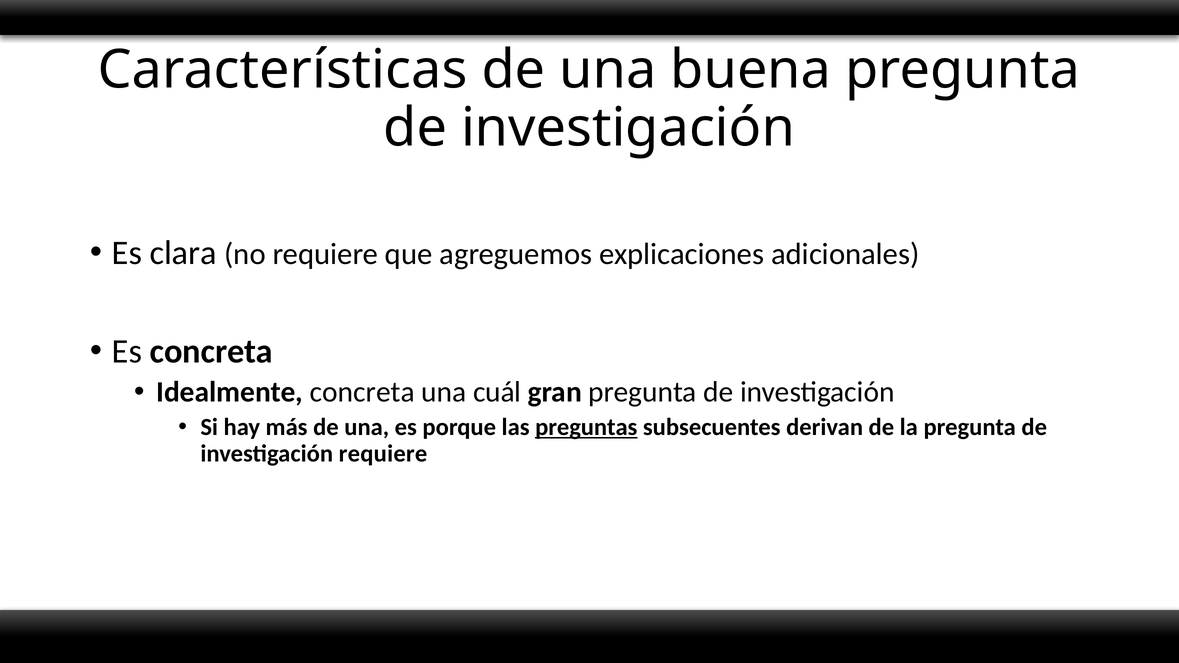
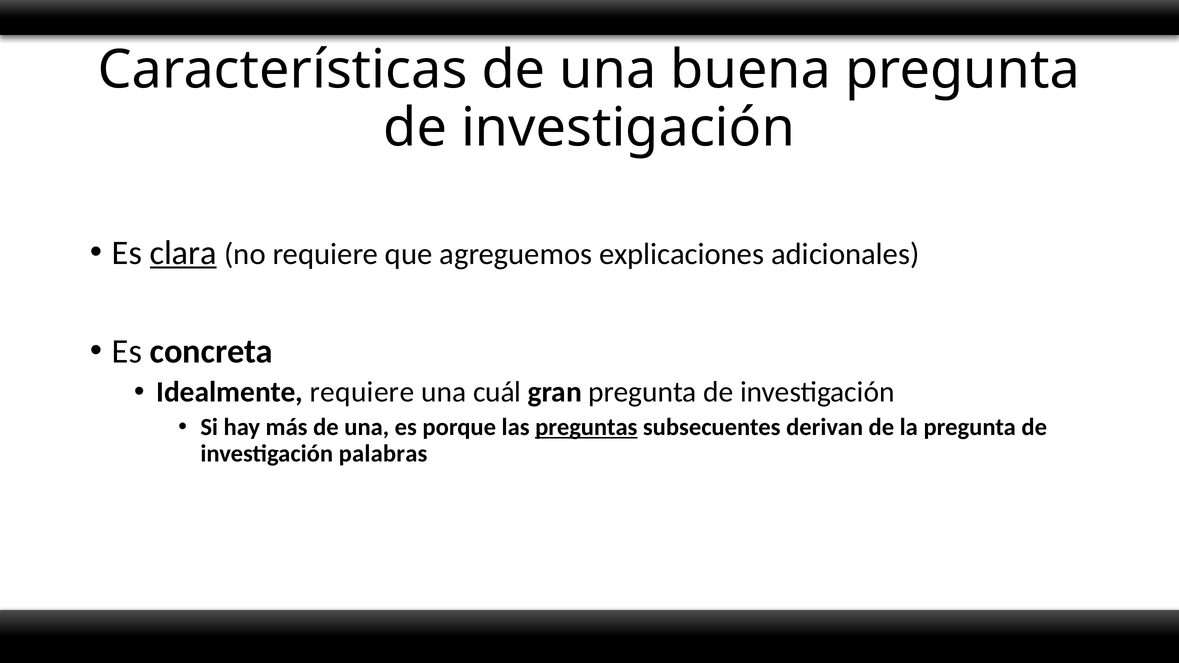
clara underline: none -> present
Idealmente concreta: concreta -> requiere
investigación requiere: requiere -> palabras
